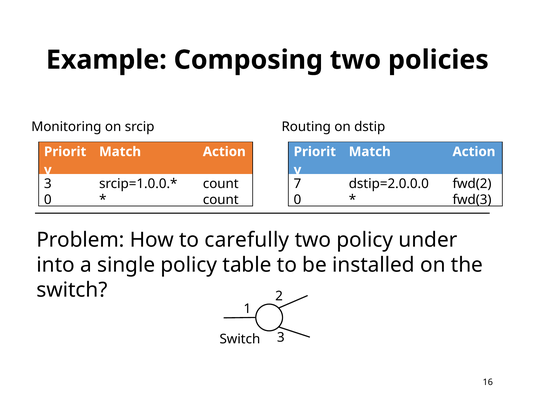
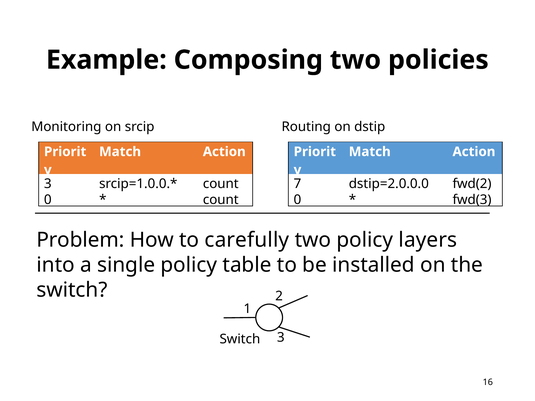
under: under -> layers
